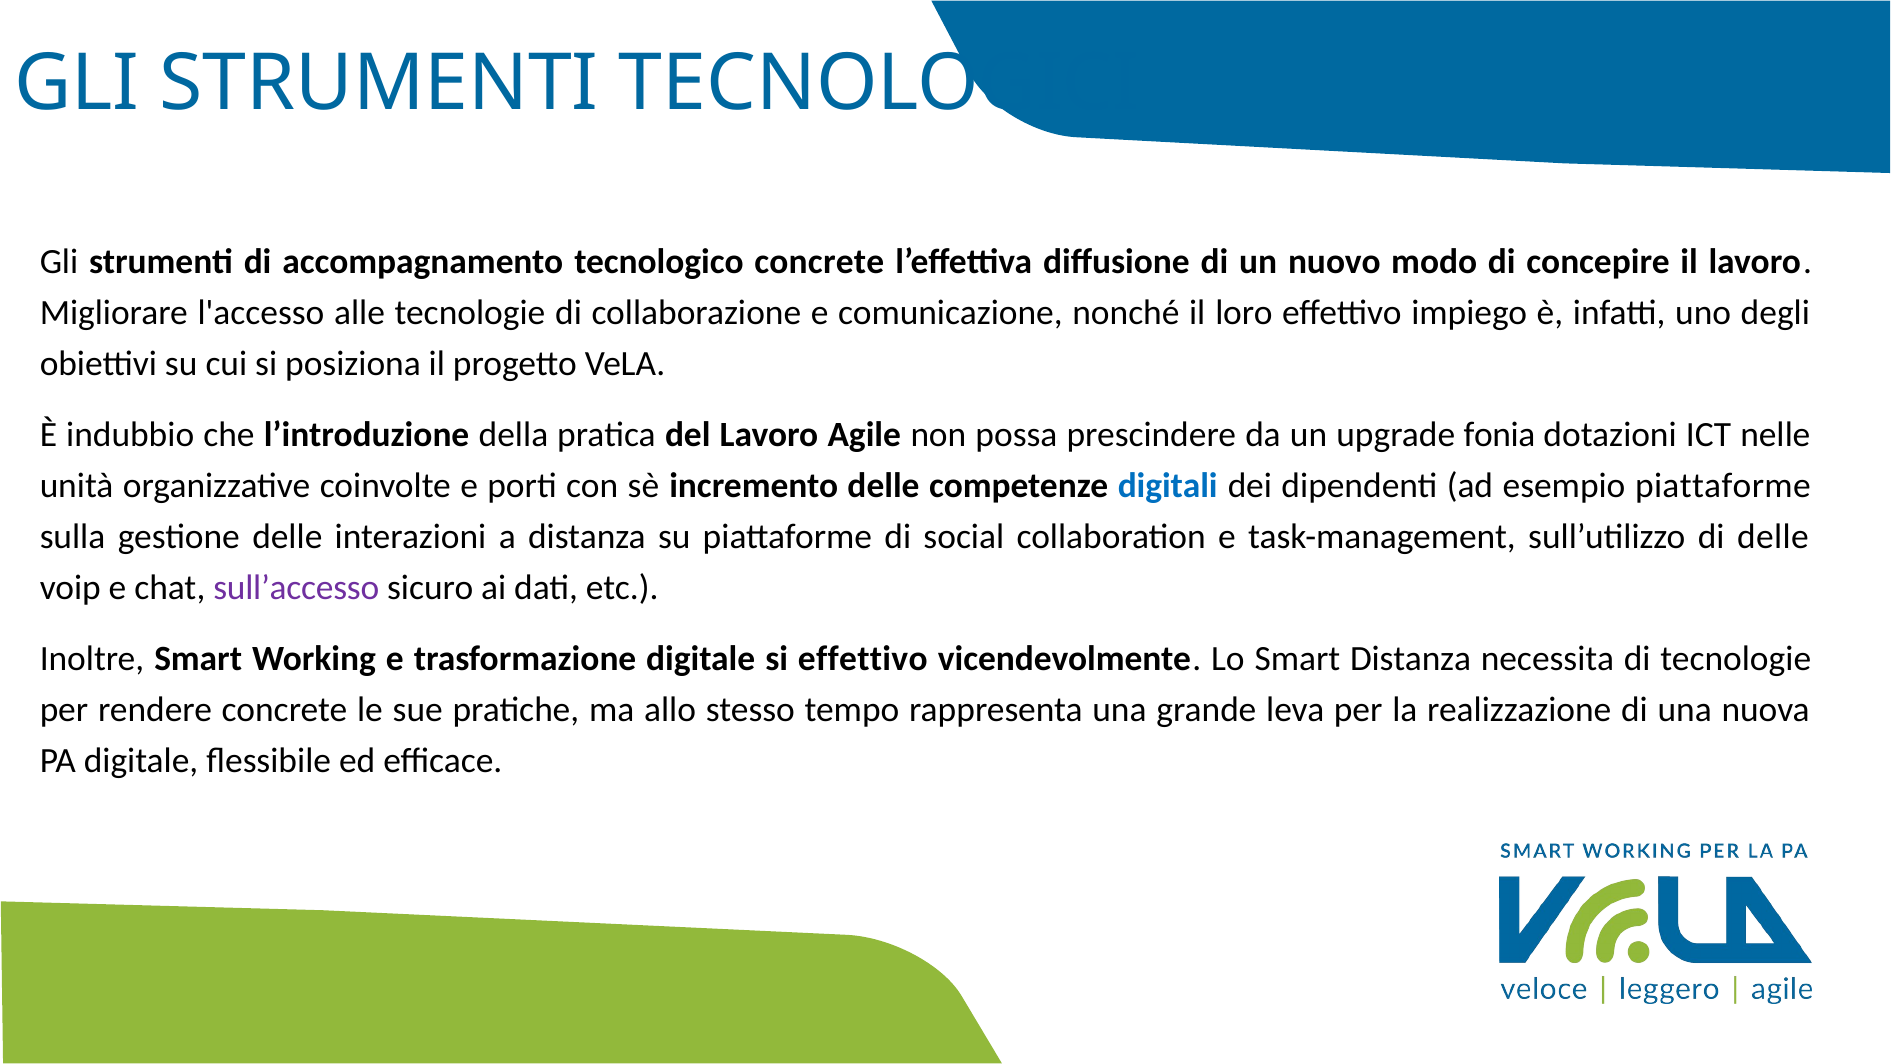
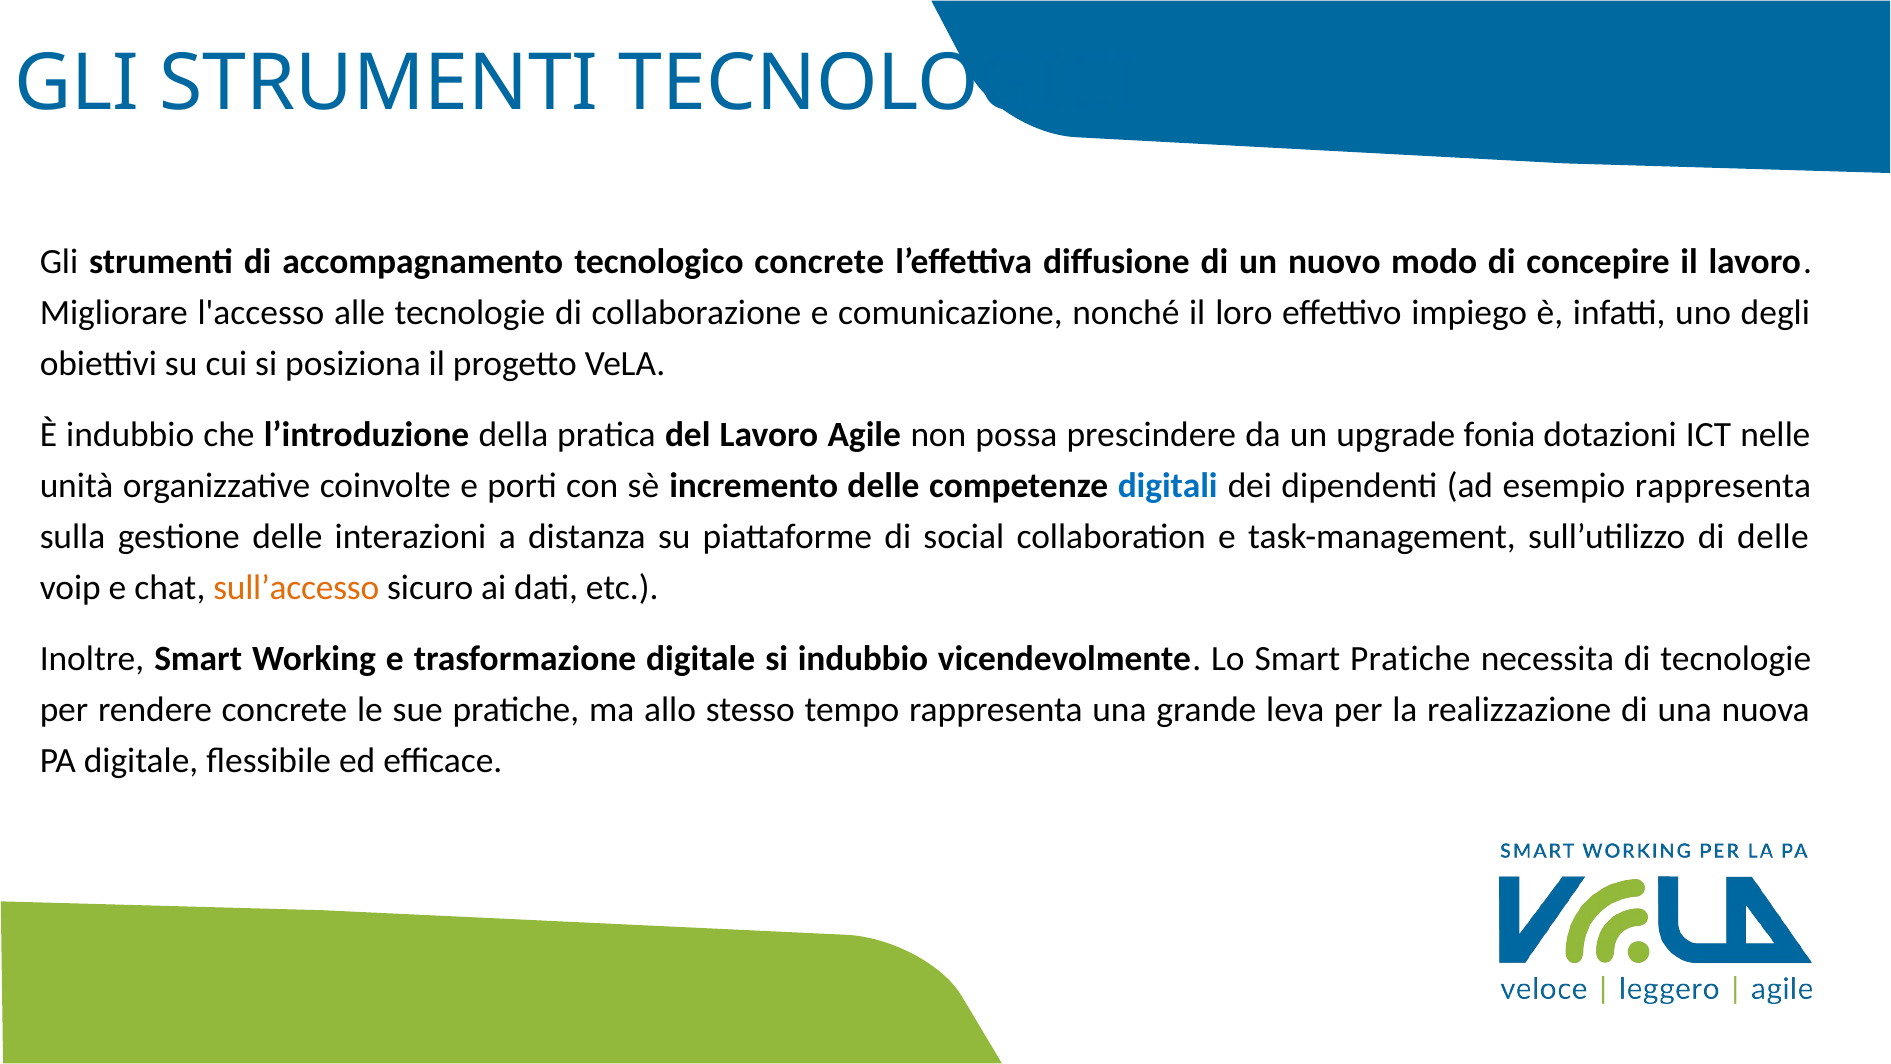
esempio piattaforme: piattaforme -> rappresenta
sull’accesso colour: purple -> orange
si effettivo: effettivo -> indubbio
Smart Distanza: Distanza -> Pratiche
